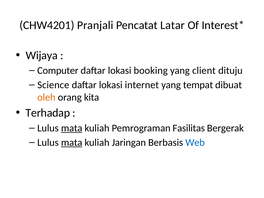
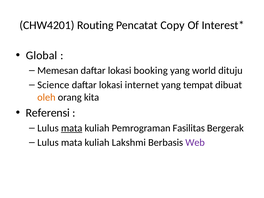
Pranjali: Pranjali -> Routing
Latar: Latar -> Copy
Wijaya: Wijaya -> Global
Computer: Computer -> Memesan
client: client -> world
Terhadap: Terhadap -> Referensi
mata at (72, 142) underline: present -> none
Jaringan: Jaringan -> Lakshmi
Web colour: blue -> purple
